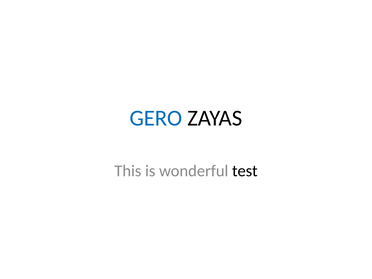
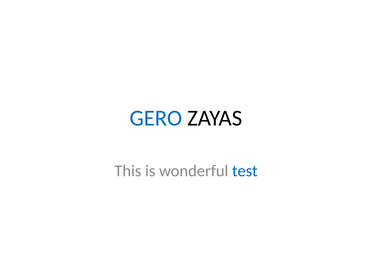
test colour: black -> blue
